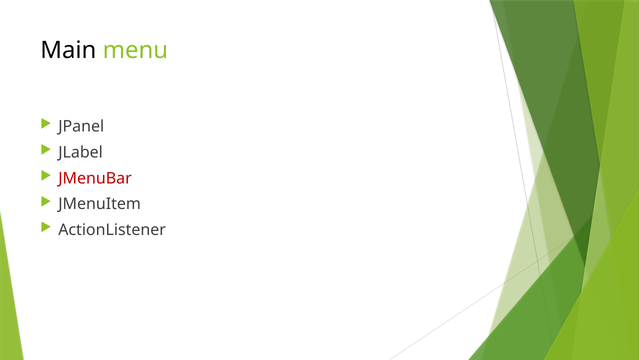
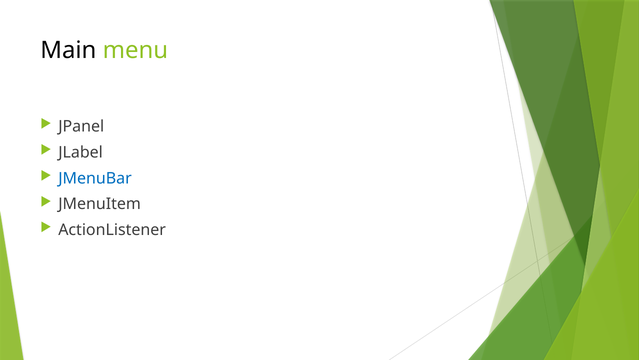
JMenuBar colour: red -> blue
